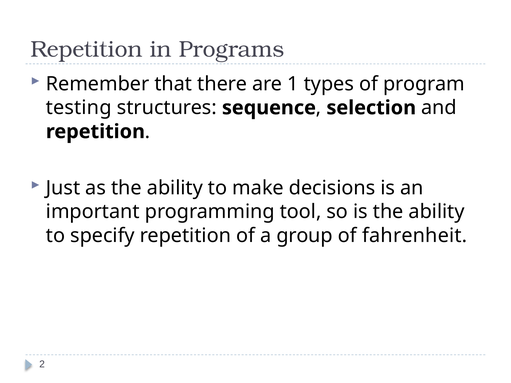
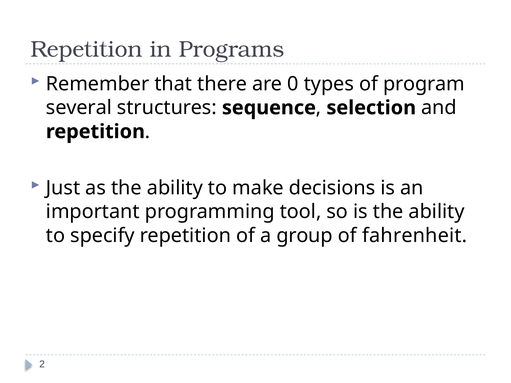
1: 1 -> 0
testing: testing -> several
